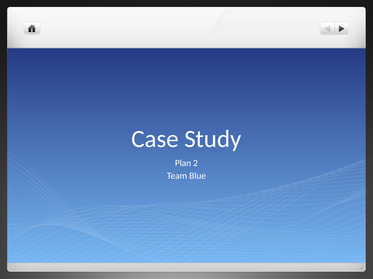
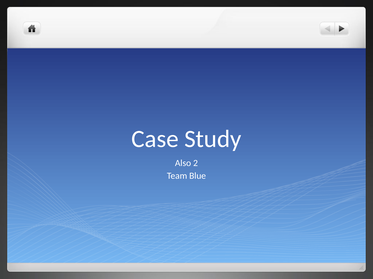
Plan: Plan -> Also
